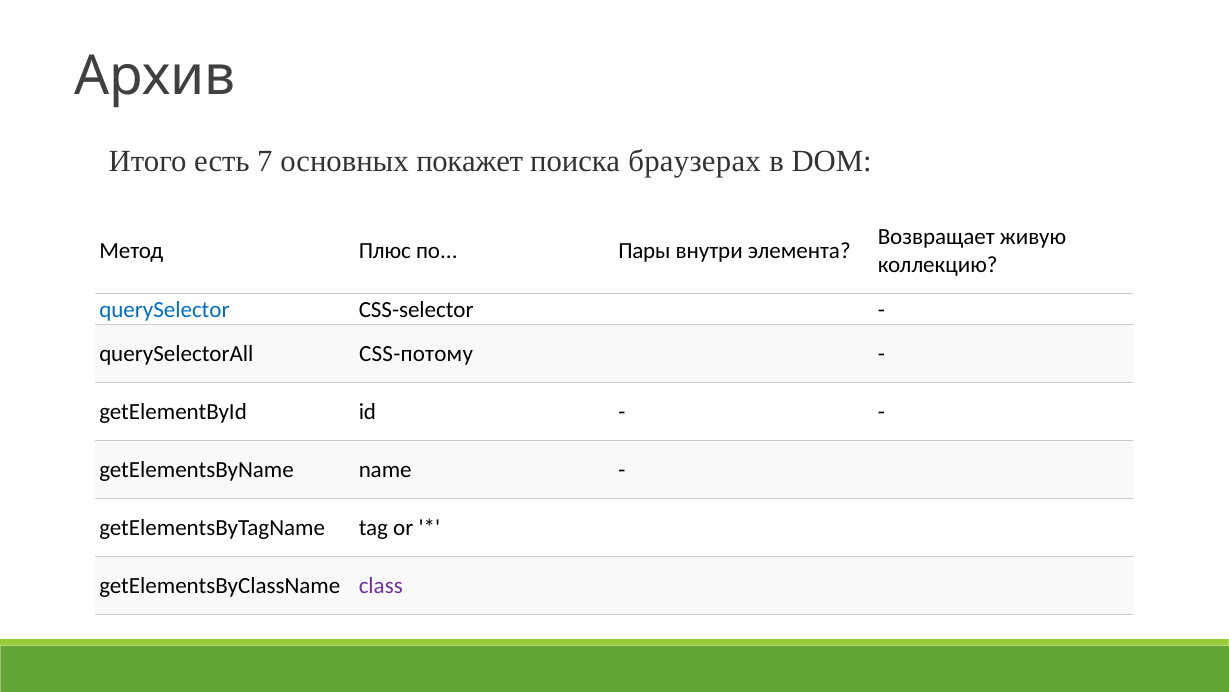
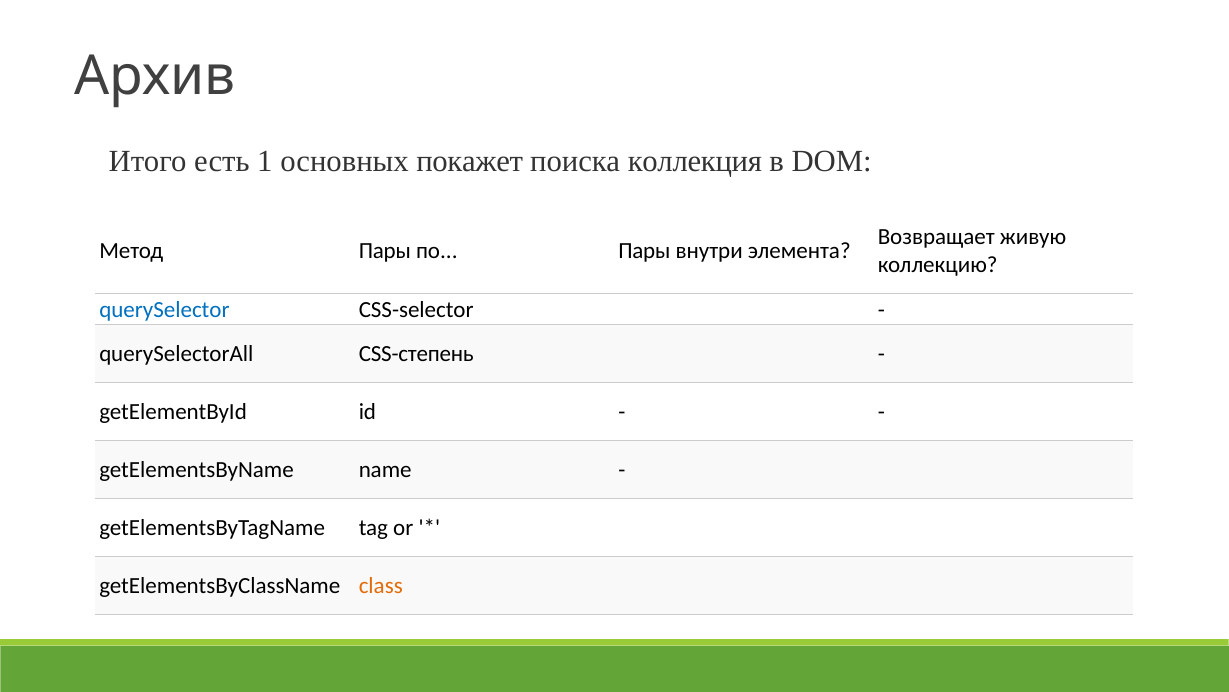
7: 7 -> 1
браузерах: браузерах -> коллекция
Метод Плюс: Плюс -> Пары
CSS-потому: CSS-потому -> CSS-степень
class colour: purple -> orange
